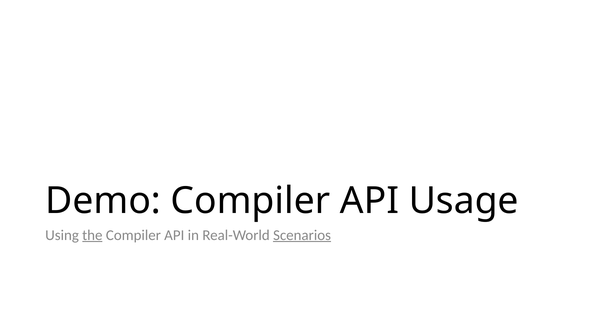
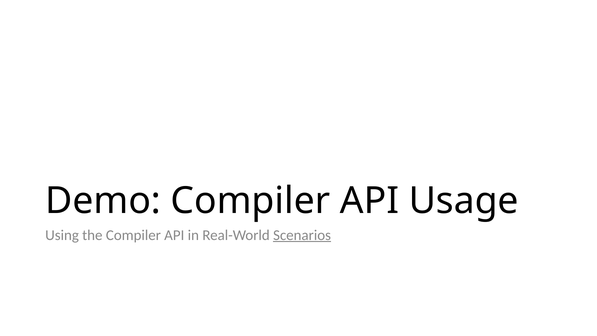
the underline: present -> none
